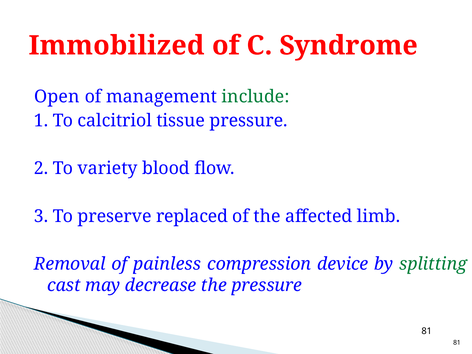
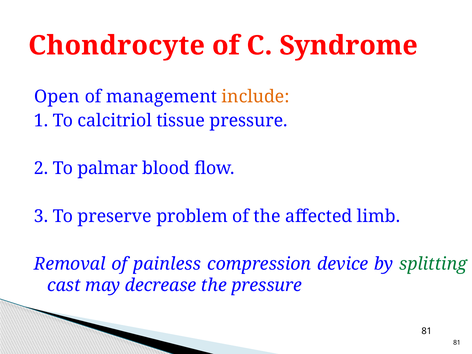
Immobilized: Immobilized -> Chondrocyte
include colour: green -> orange
variety: variety -> palmar
replaced: replaced -> problem
